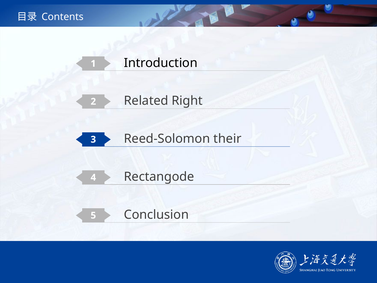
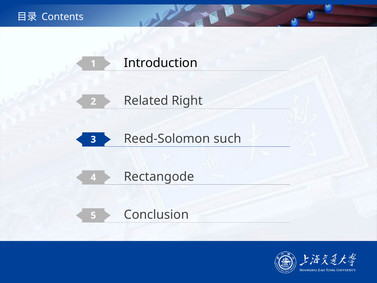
their: their -> such
